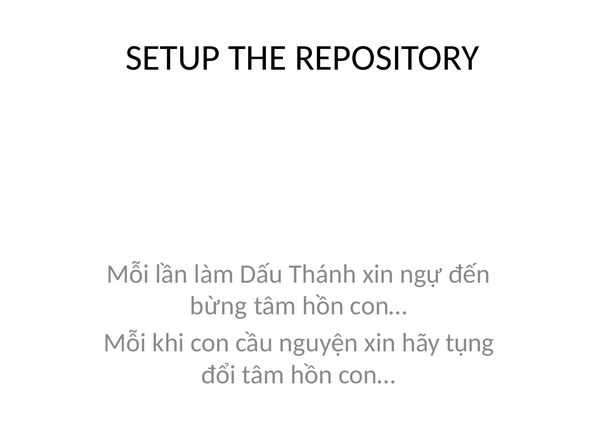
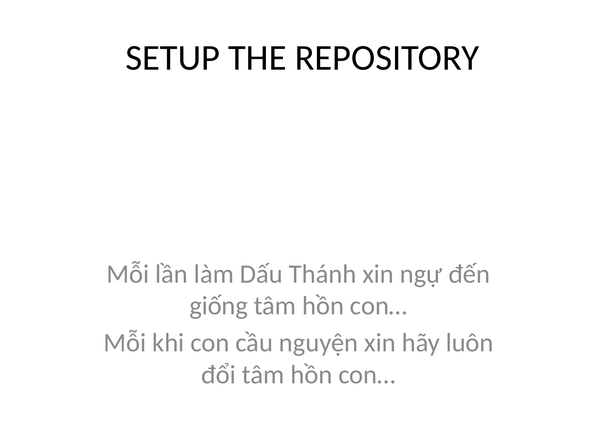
bừng: bừng -> giống
tụng: tụng -> luôn
